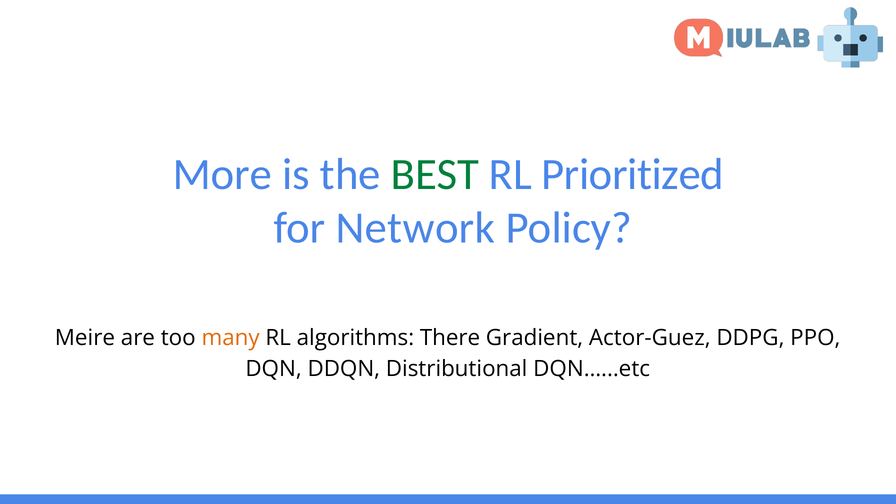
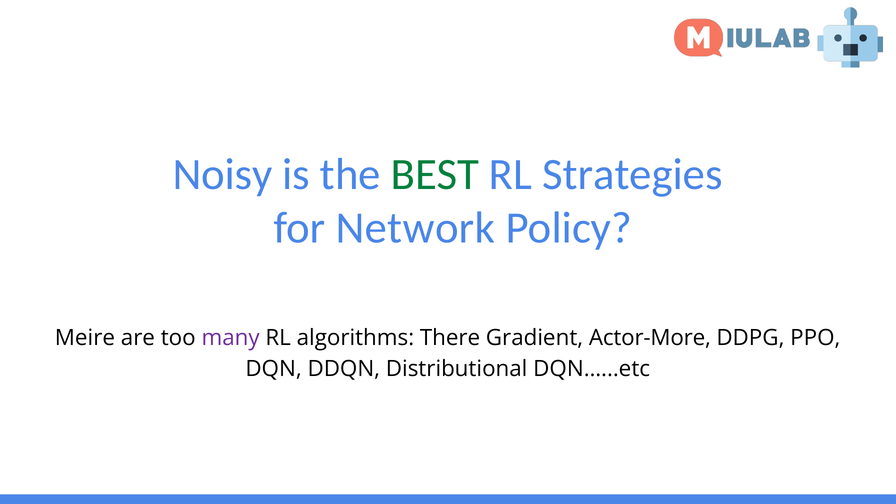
More: More -> Noisy
Prioritized: Prioritized -> Strategies
many colour: orange -> purple
Actor-Guez: Actor-Guez -> Actor-More
